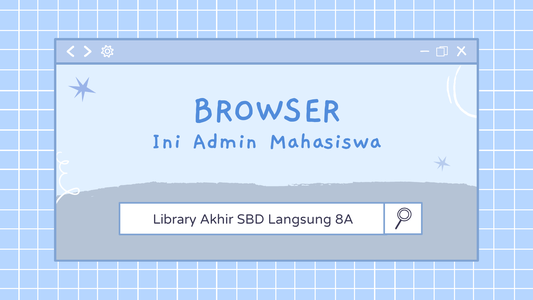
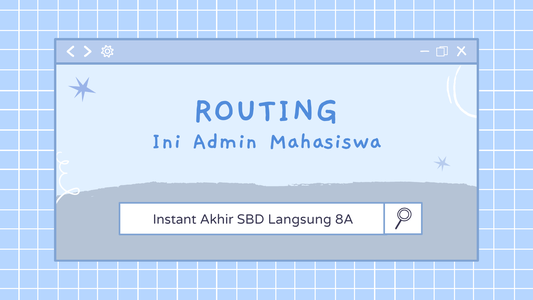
BROWSER: BROWSER -> ROUTING
Library: Library -> Instant
